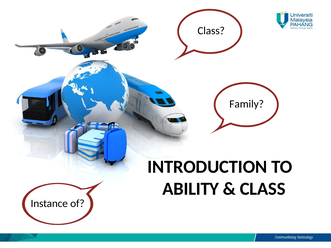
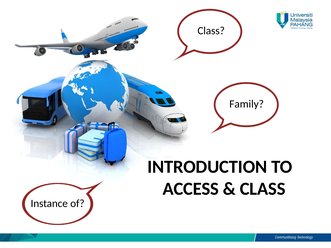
ABILITY: ABILITY -> ACCESS
